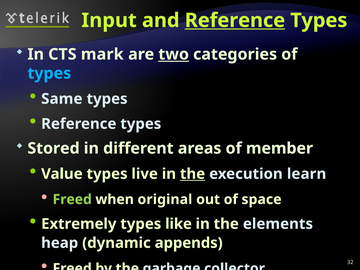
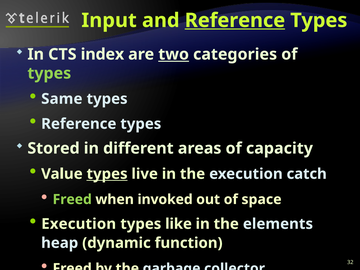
mark: mark -> index
types at (49, 73) colour: light blue -> light green
member: member -> capacity
types at (107, 174) underline: none -> present
the at (193, 174) underline: present -> none
learn: learn -> catch
original: original -> invoked
Extremely at (79, 224): Extremely -> Execution
appends: appends -> function
